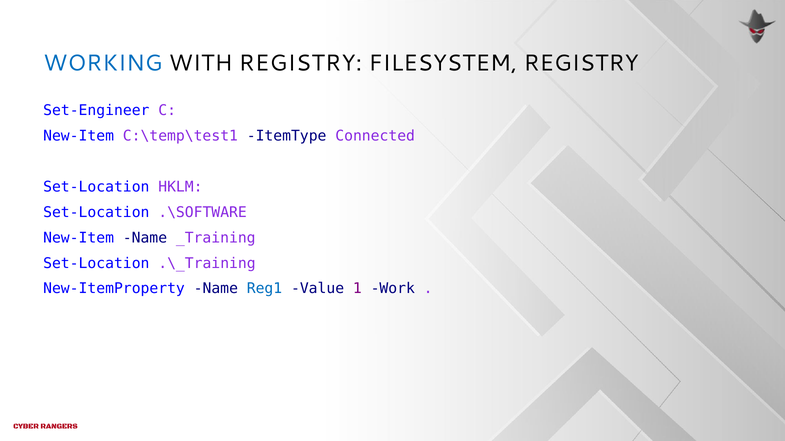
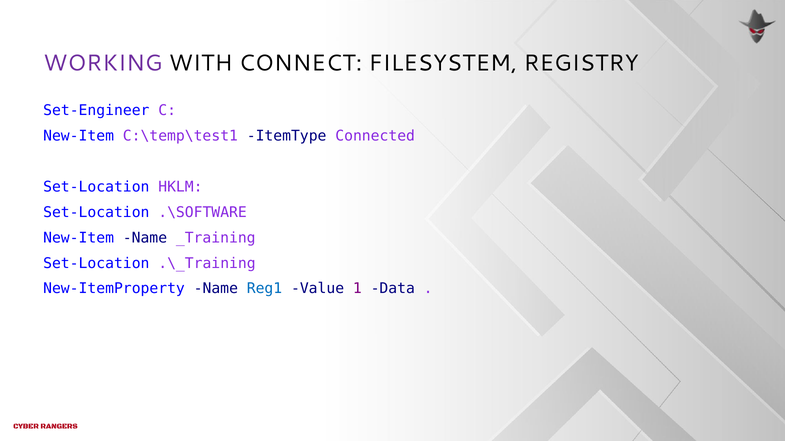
WORKING colour: blue -> purple
WITH REGISTRY: REGISTRY -> CONNECT
Work: Work -> Data
